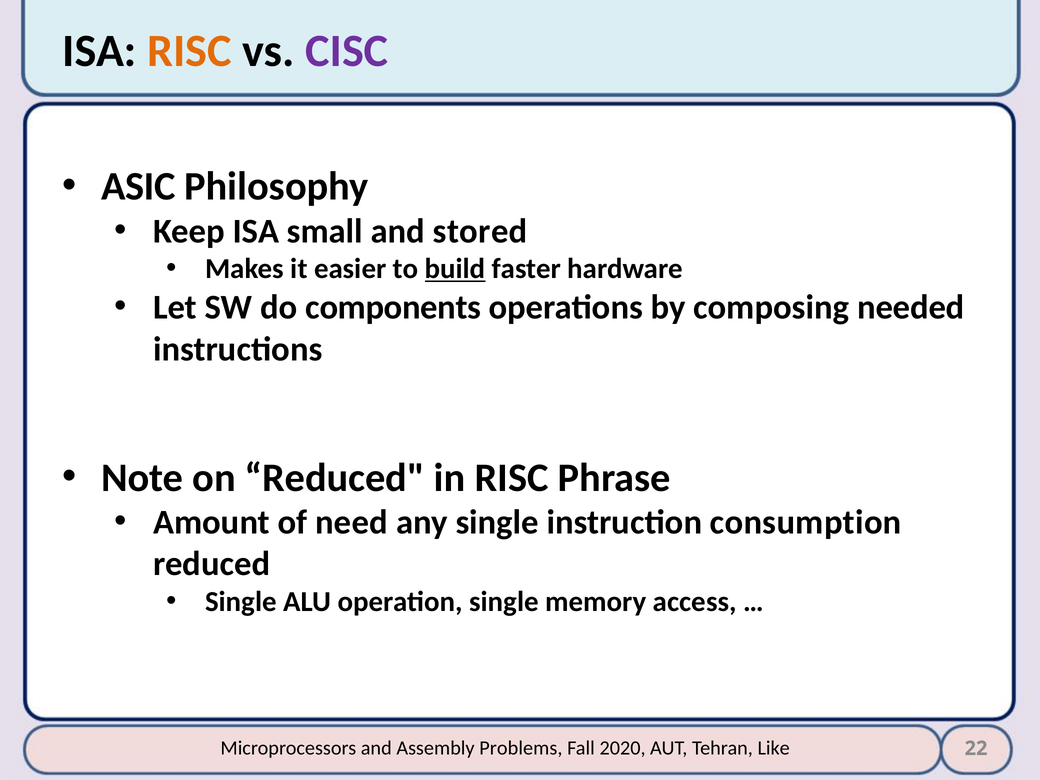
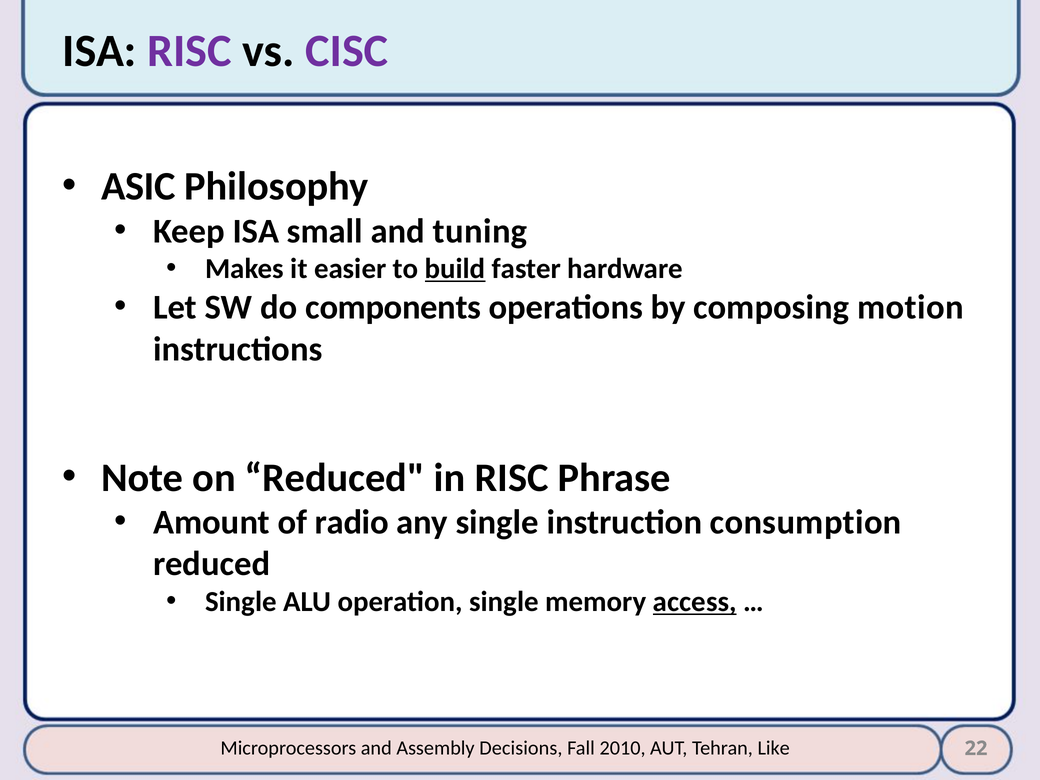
RISC at (189, 51) colour: orange -> purple
stored: stored -> tuning
needed: needed -> motion
need: need -> radio
access underline: none -> present
Problems: Problems -> Decisions
2020: 2020 -> 2010
